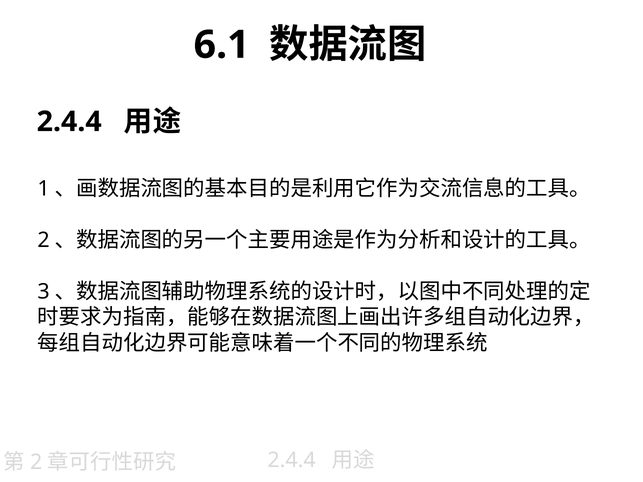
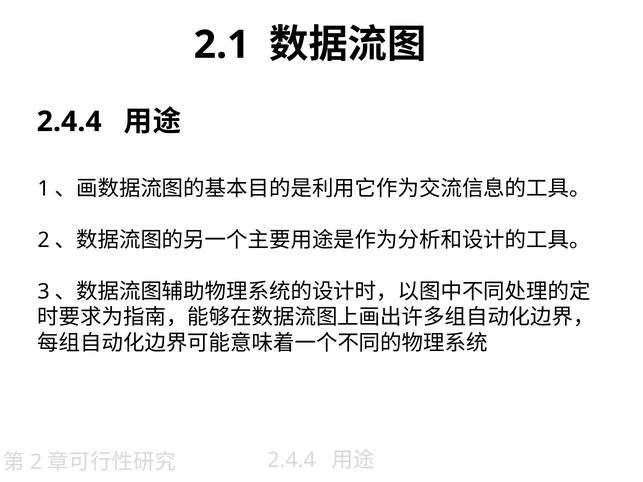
6.1: 6.1 -> 2.1
